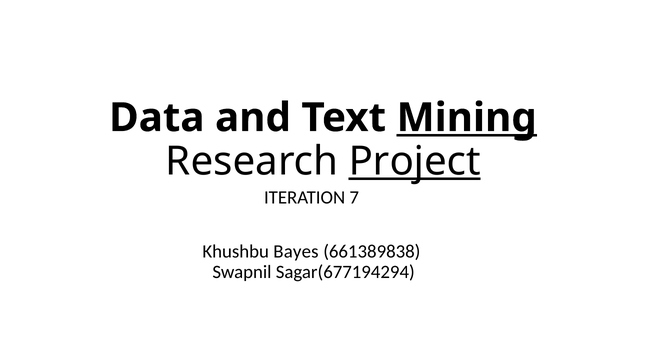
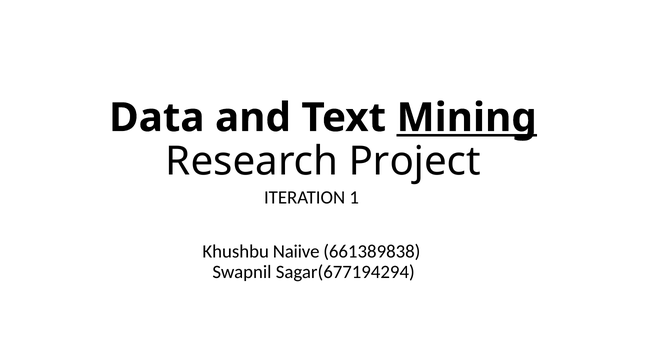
Project underline: present -> none
7: 7 -> 1
Bayes: Bayes -> Naiive
